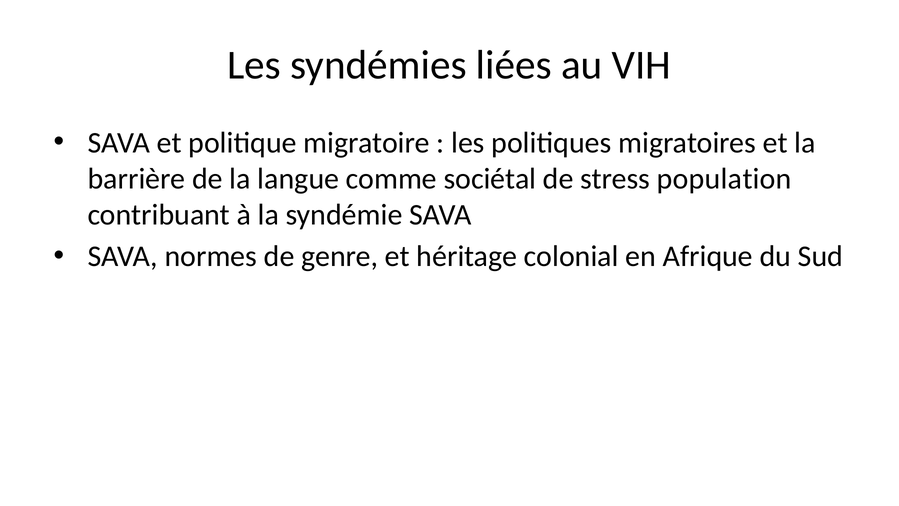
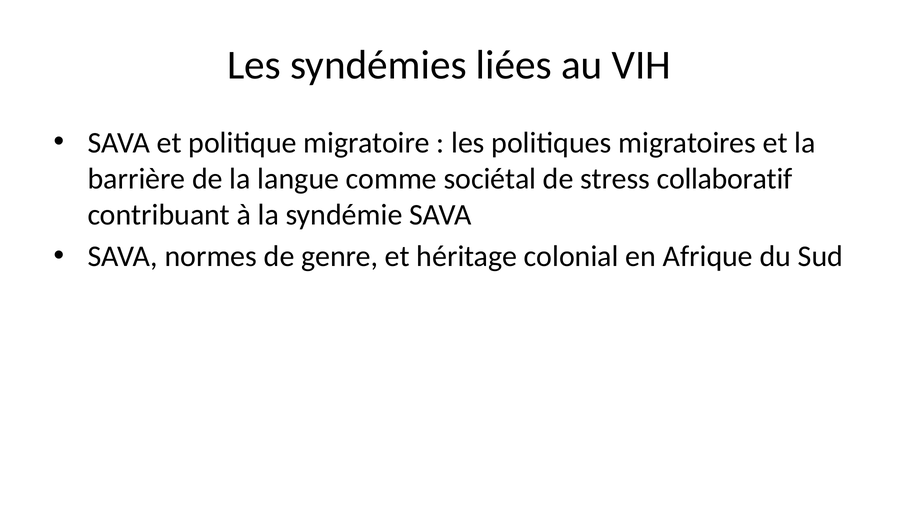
population: population -> collaboratif
